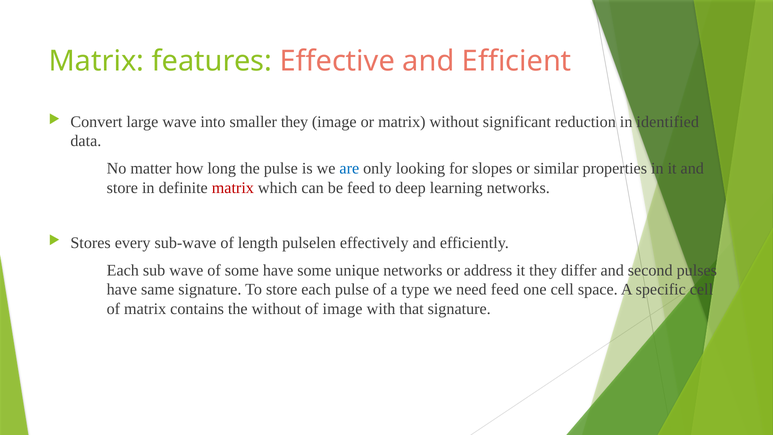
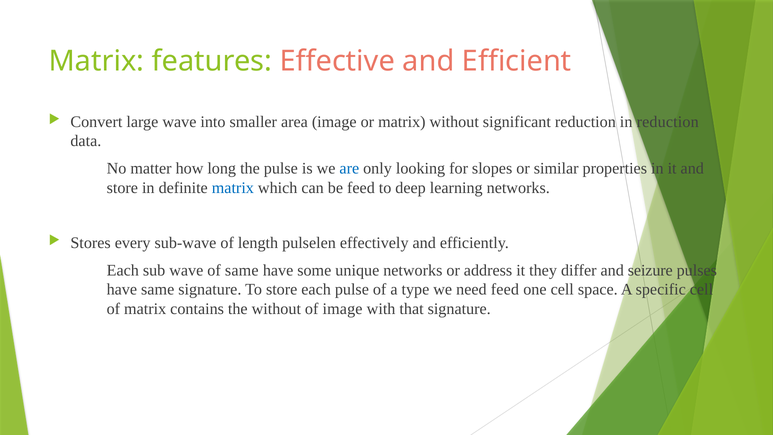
smaller they: they -> area
in identified: identified -> reduction
matrix at (233, 188) colour: red -> blue
of some: some -> same
second: second -> seizure
